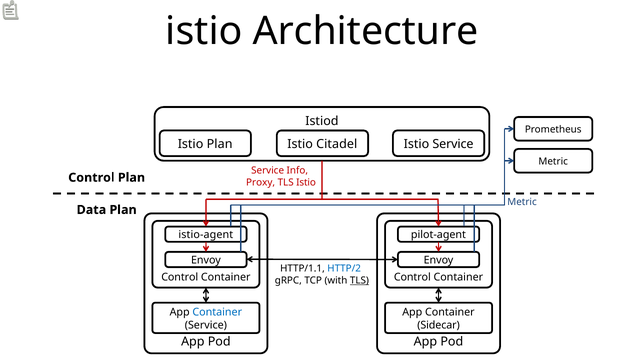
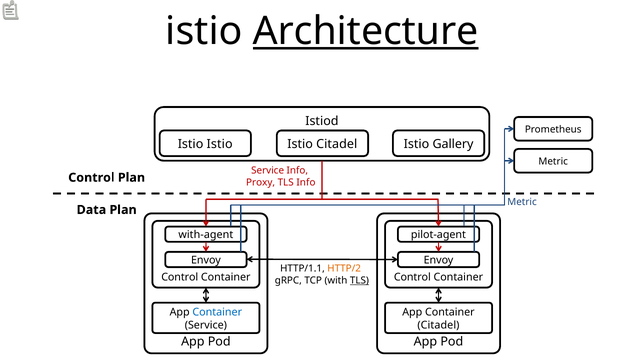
Architecture underline: none -> present
Plan at (220, 144): Plan -> Istio
Istio Service: Service -> Gallery
TLS Istio: Istio -> Info
istio-agent: istio-agent -> with-agent
HTTP/2 colour: blue -> orange
Sidecar at (439, 325): Sidecar -> Citadel
